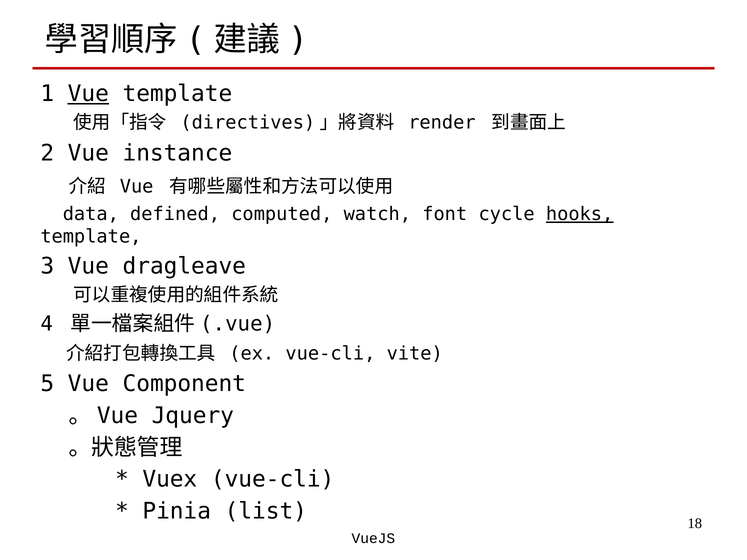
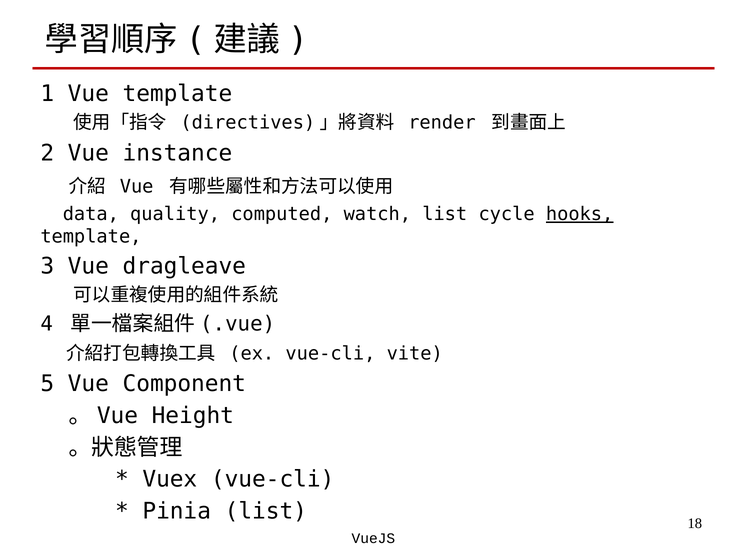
Vue at (88, 94) underline: present -> none
defined: defined -> quality
watch font: font -> list
Jquery: Jquery -> Height
